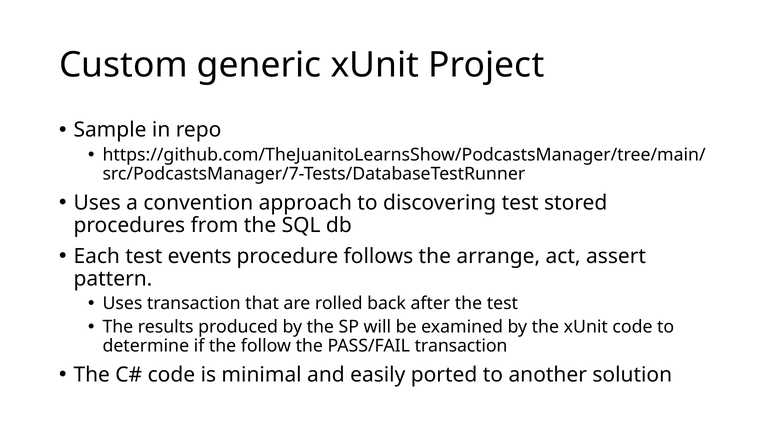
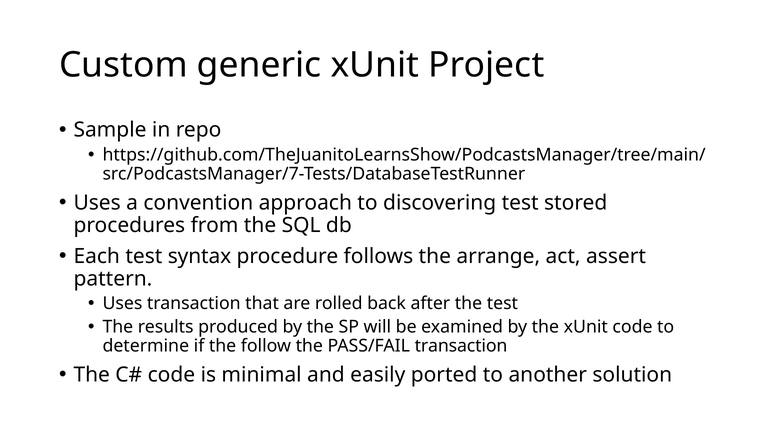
events: events -> syntax
